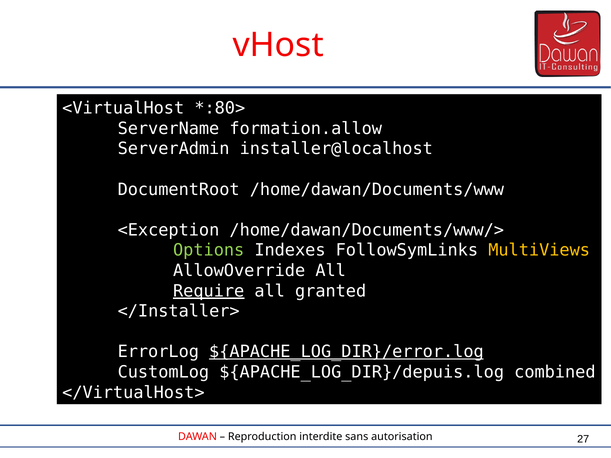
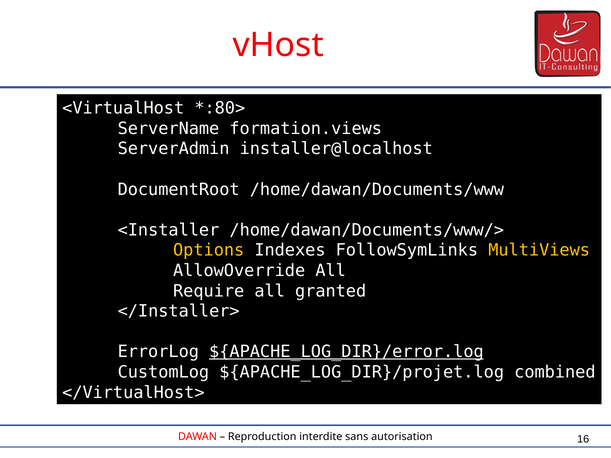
formation.allow: formation.allow -> formation.views
<Exception: <Exception -> <Installer
Options colour: light green -> yellow
Require underline: present -> none
${APACHE_LOG_DIR}/depuis.log: ${APACHE_LOG_DIR}/depuis.log -> ${APACHE_LOG_DIR}/projet.log
27: 27 -> 16
